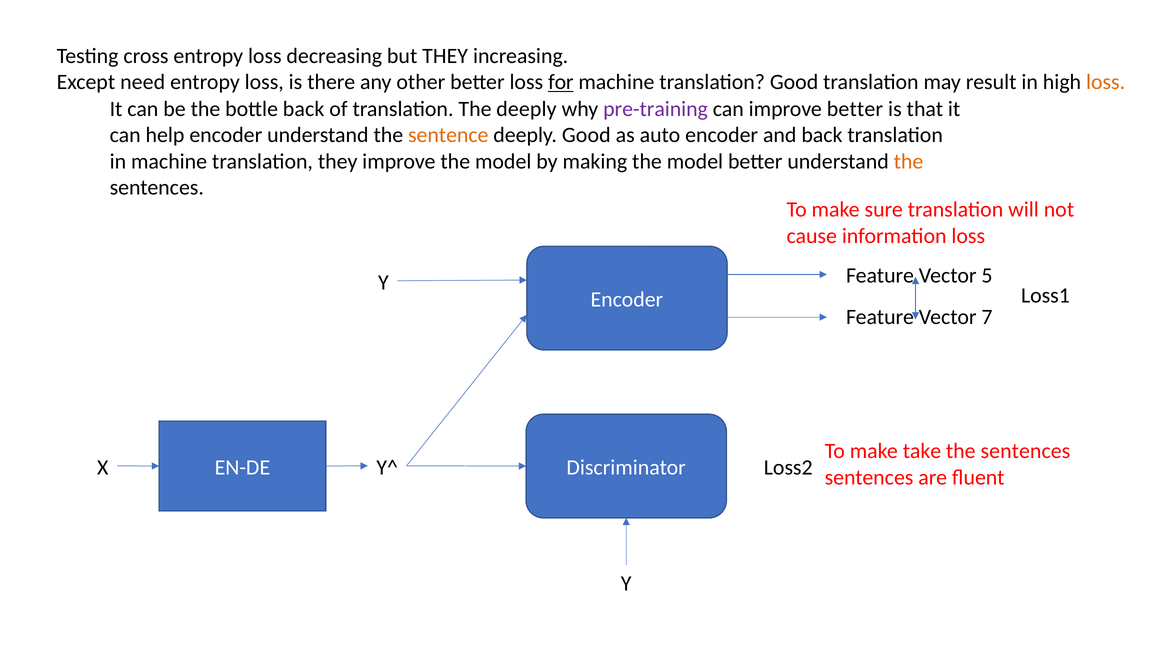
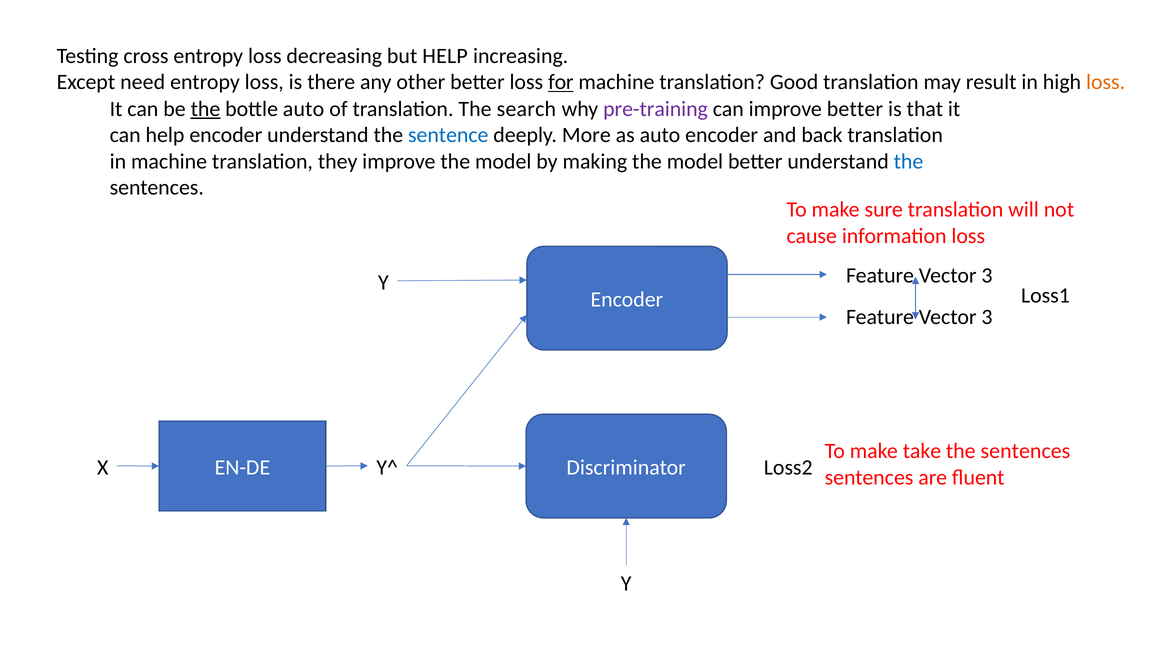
but THEY: THEY -> HELP
the at (205, 109) underline: none -> present
bottle back: back -> auto
The deeply: deeply -> search
sentence colour: orange -> blue
deeply Good: Good -> More
the at (908, 161) colour: orange -> blue
5 at (987, 276): 5 -> 3
7 at (987, 317): 7 -> 3
